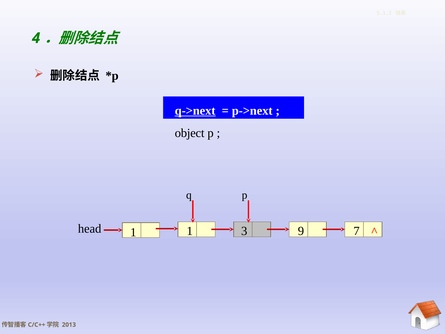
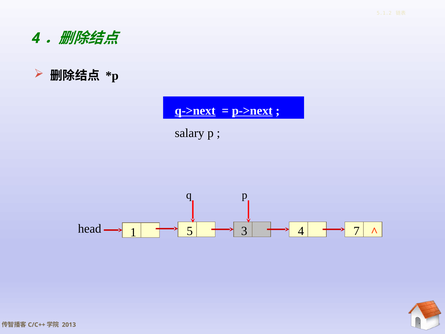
p->next underline: none -> present
object: object -> salary
3 9: 9 -> 4
1 1: 1 -> 5
